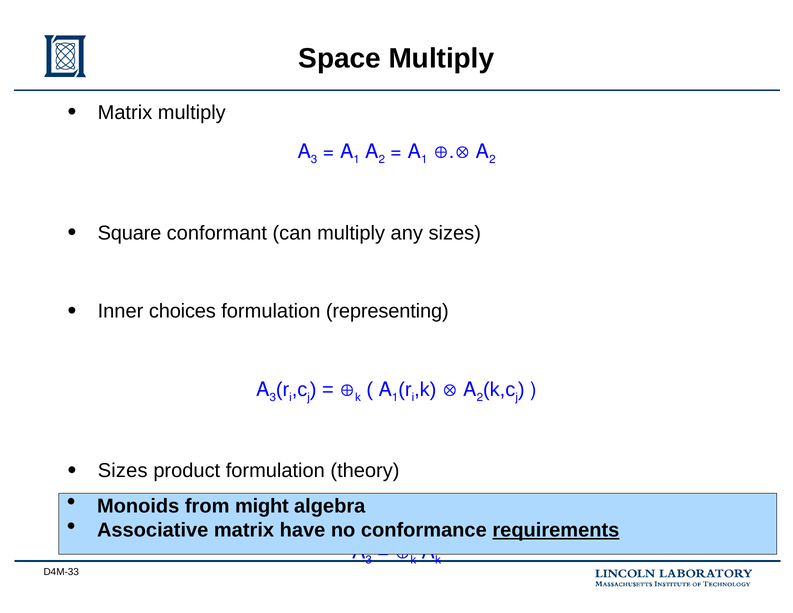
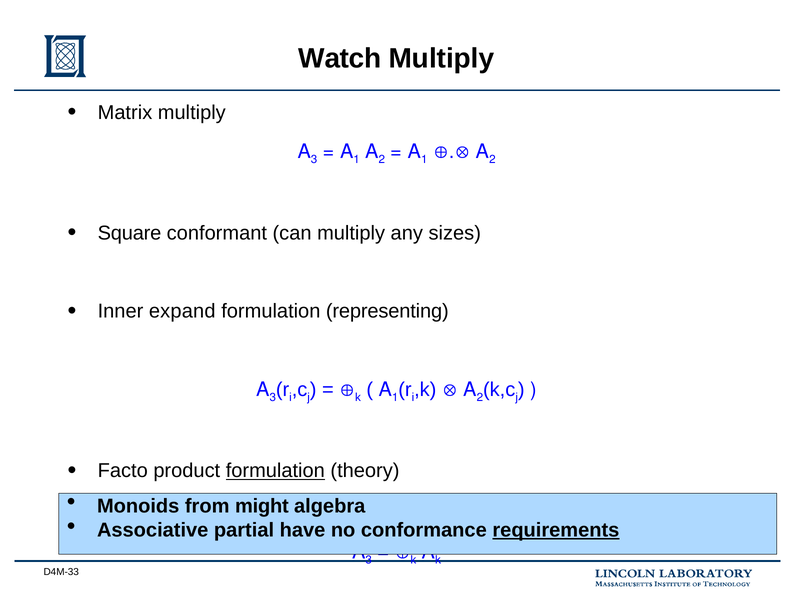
Space: Space -> Watch
choices: choices -> expand
Sizes at (123, 471): Sizes -> Facto
formulation at (275, 471) underline: none -> present
Associative matrix: matrix -> partial
